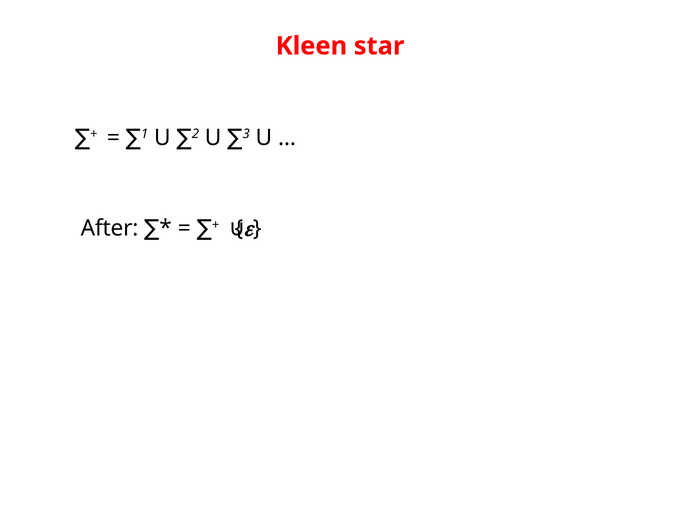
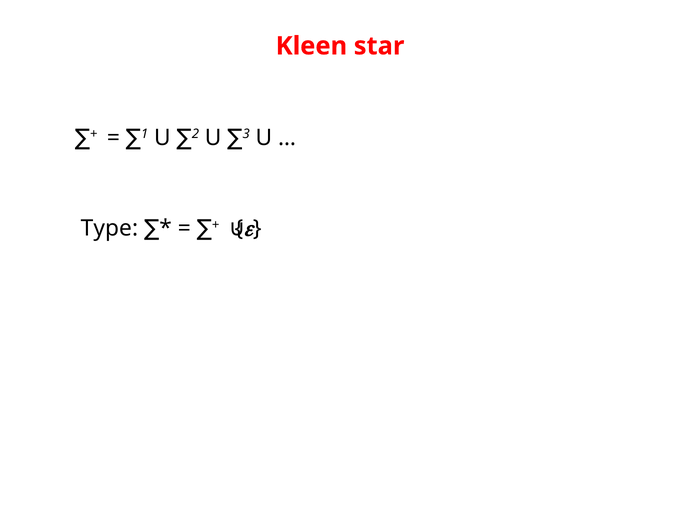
After: After -> Type
